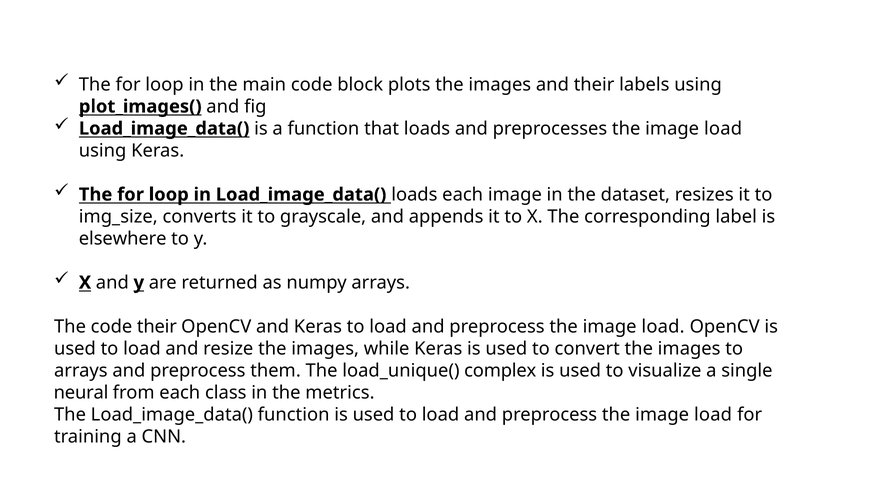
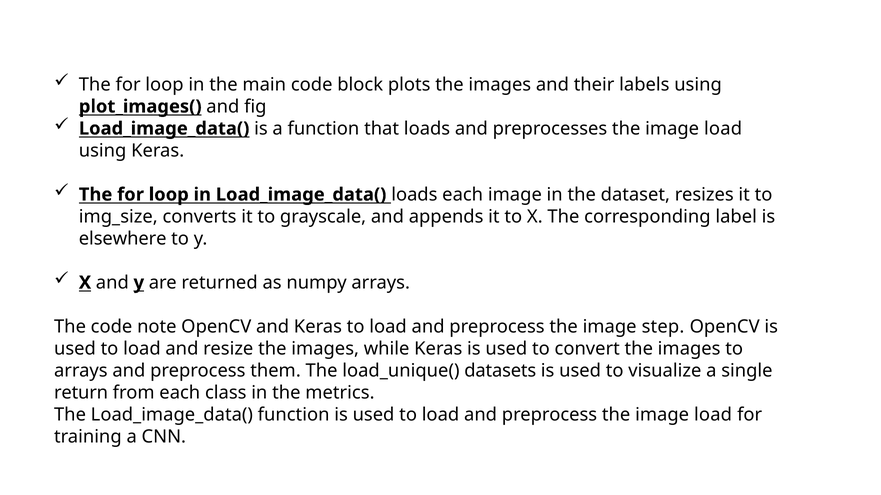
code their: their -> note
load at (663, 327): load -> step
complex: complex -> datasets
neural: neural -> return
